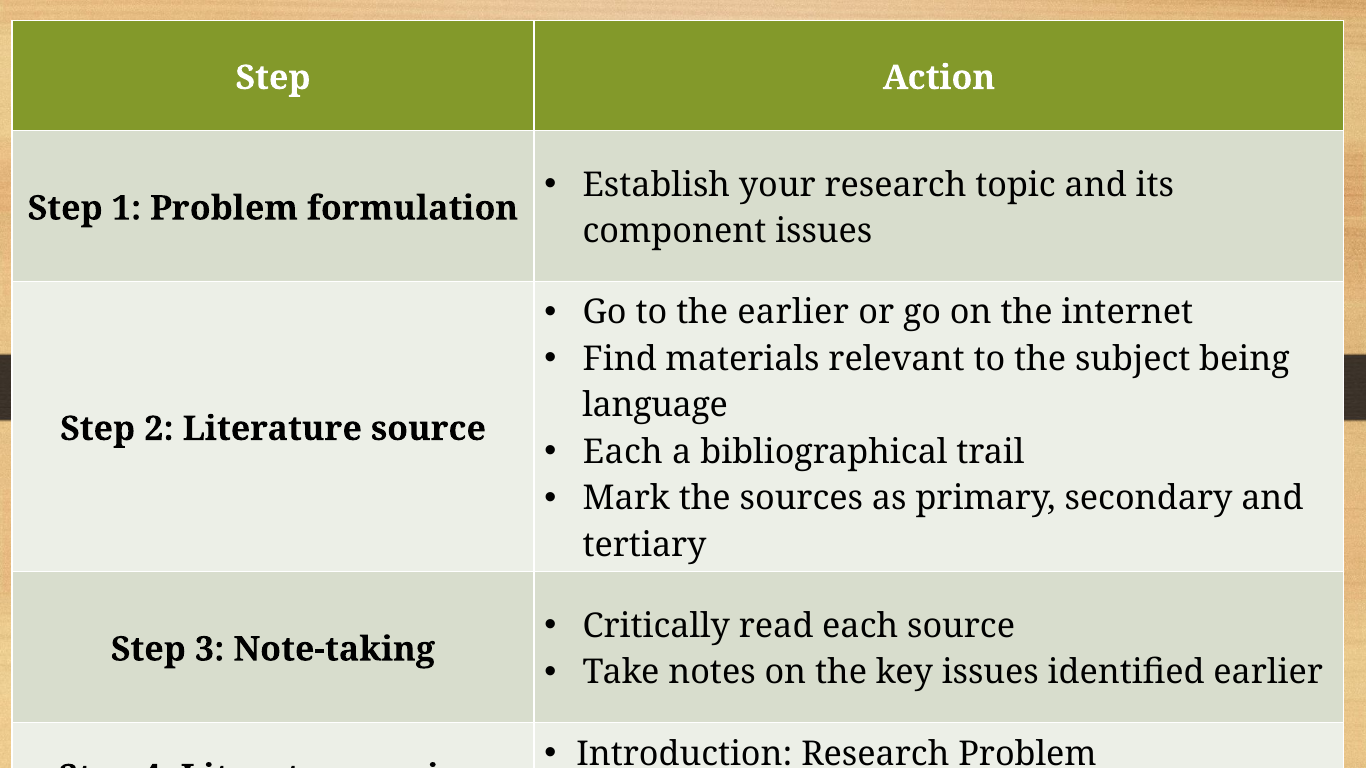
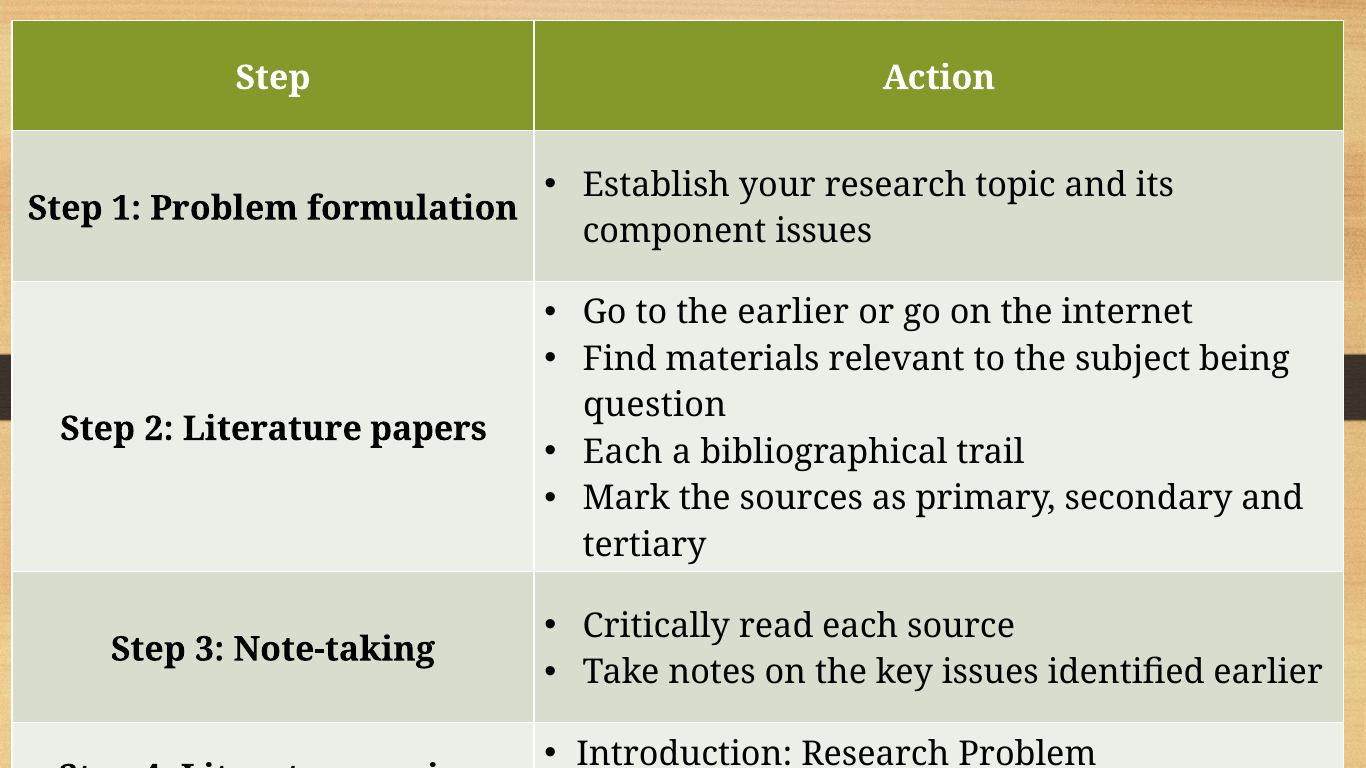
language: language -> question
Literature source: source -> papers
